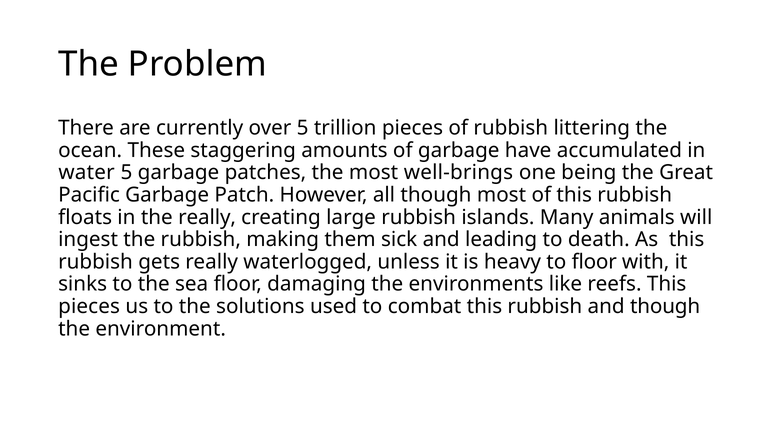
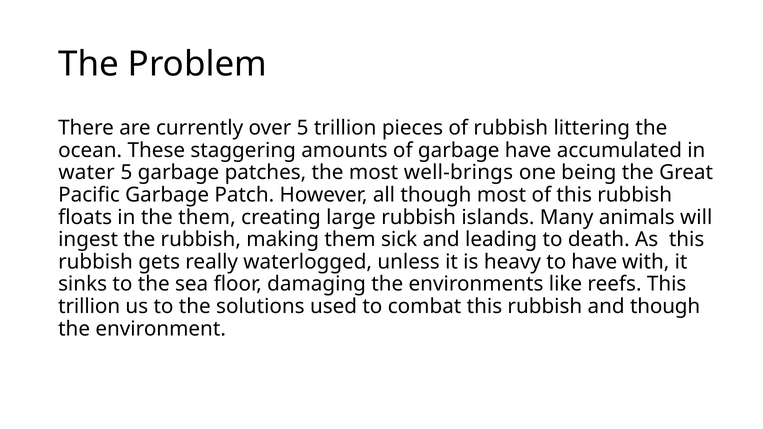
the really: really -> them
to floor: floor -> have
pieces at (89, 307): pieces -> trillion
